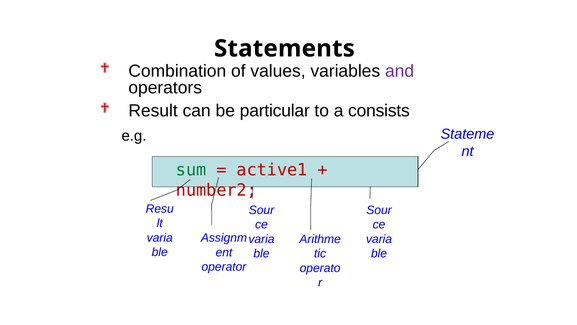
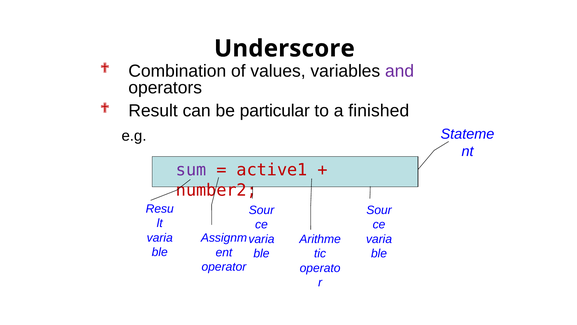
Statements: Statements -> Underscore
consists: consists -> finished
sum colour: green -> purple
